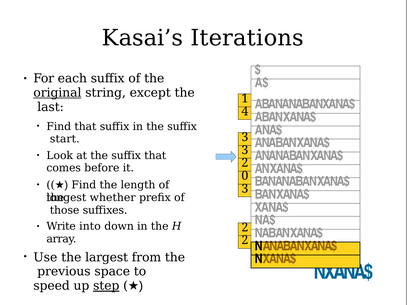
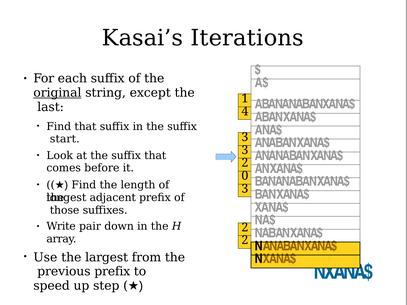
whether: whether -> adjacent
into: into -> pair
previous space: space -> prefix
step underline: present -> none
